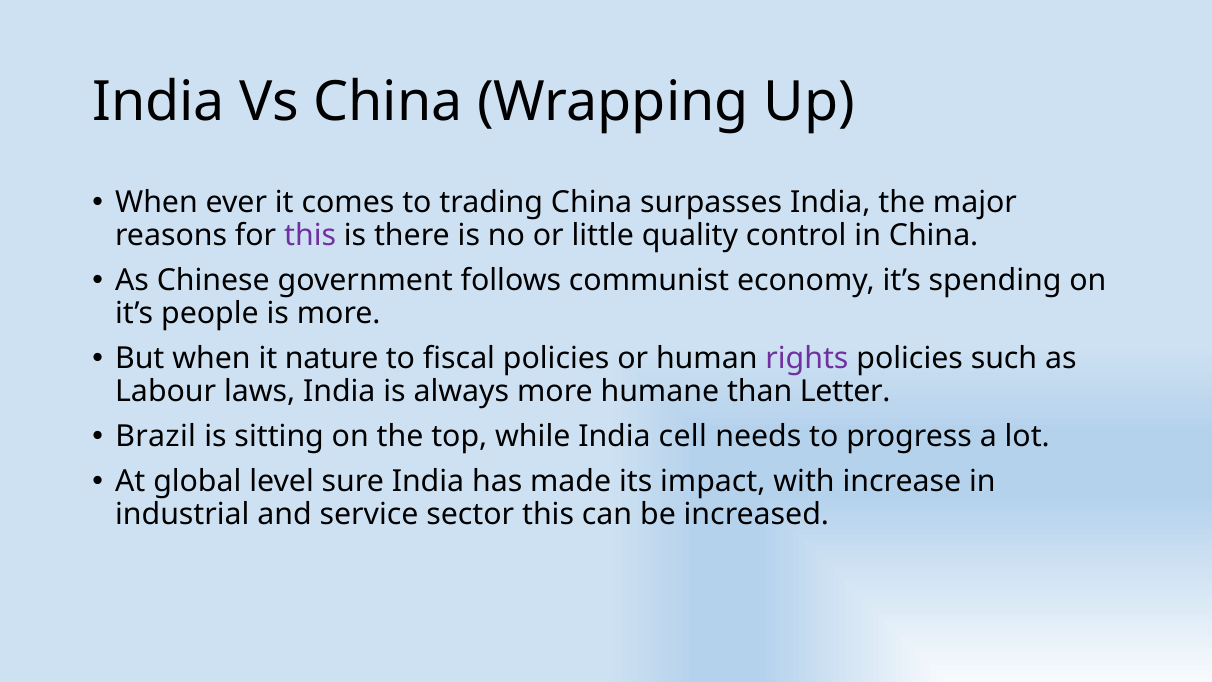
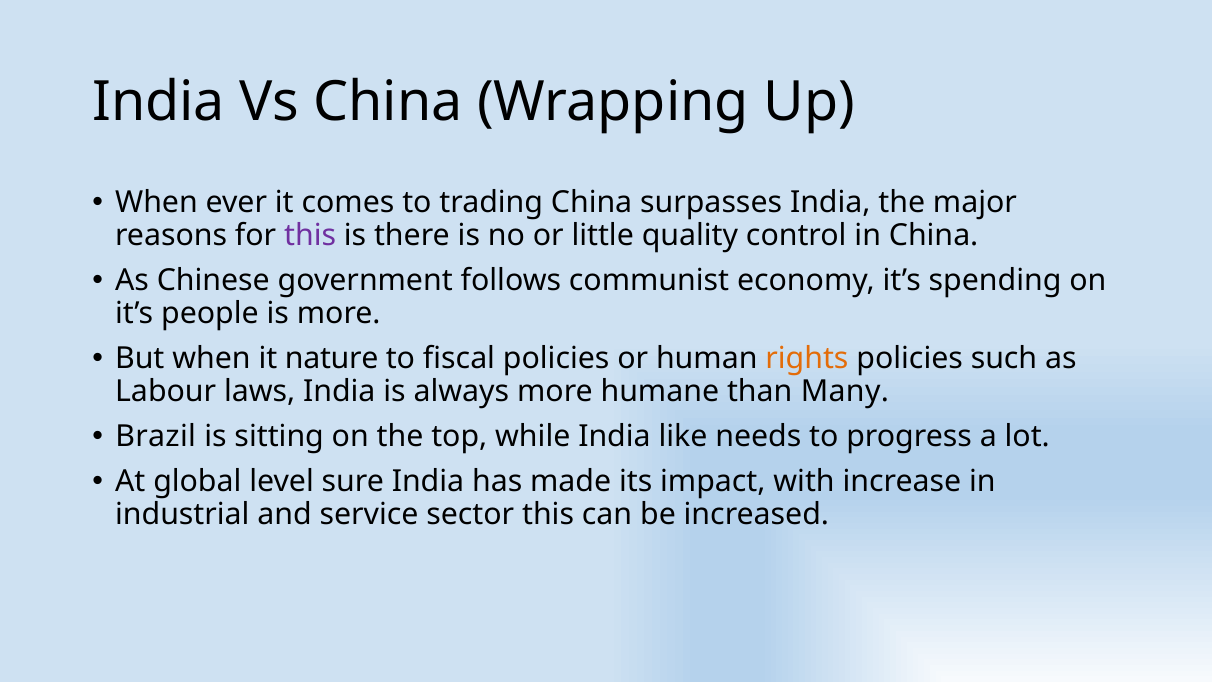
rights colour: purple -> orange
Letter: Letter -> Many
cell: cell -> like
